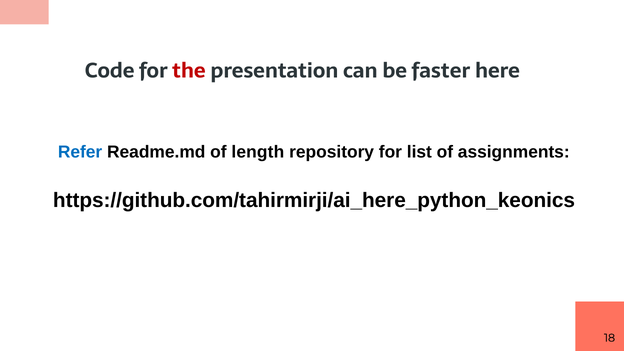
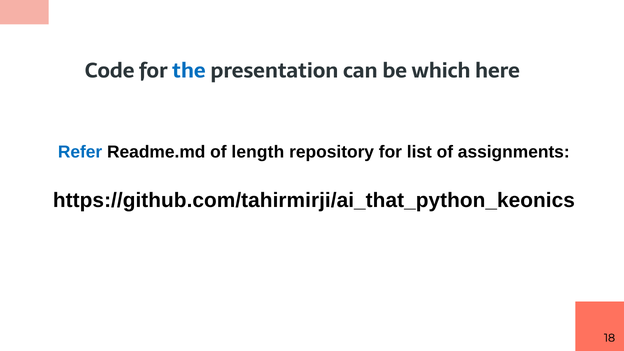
the colour: red -> blue
faster: faster -> which
https://github.com/tahirmirji/ai_here_python_keonics: https://github.com/tahirmirji/ai_here_python_keonics -> https://github.com/tahirmirji/ai_that_python_keonics
